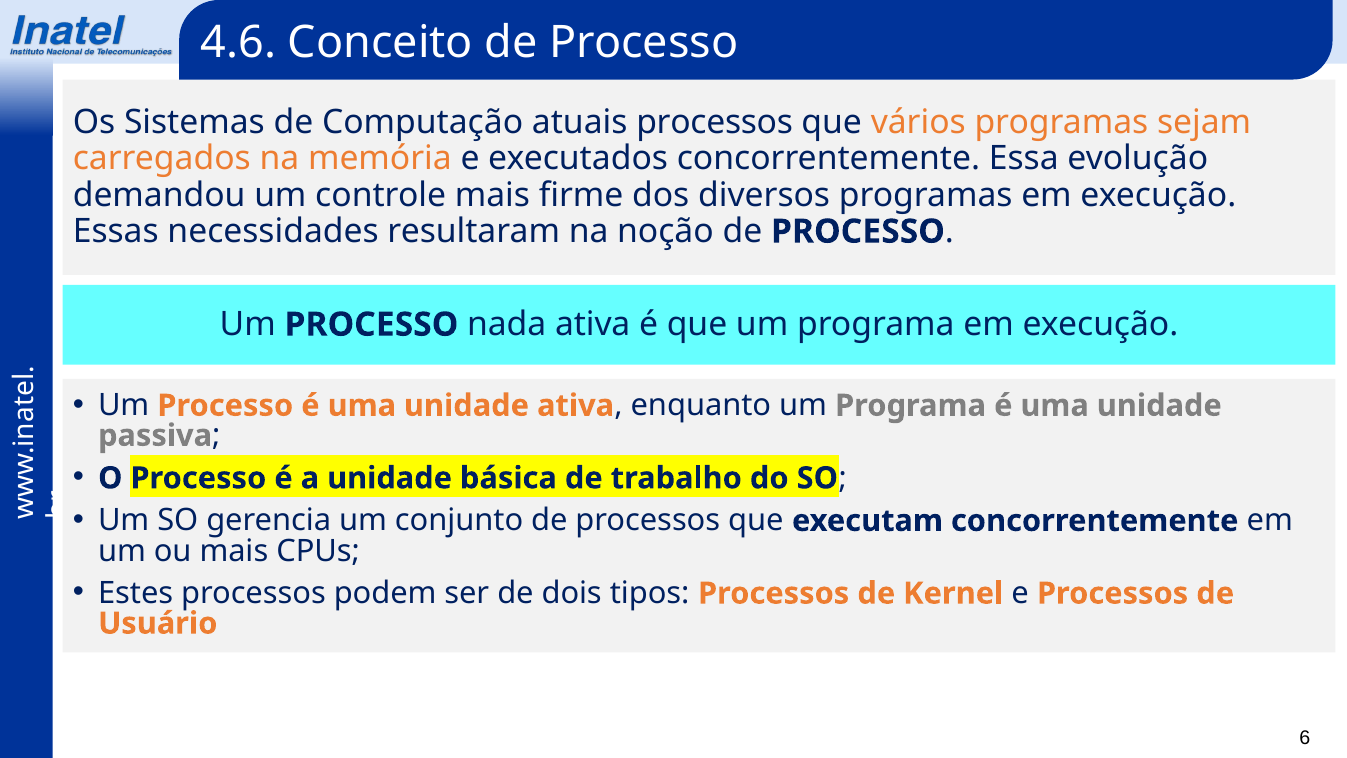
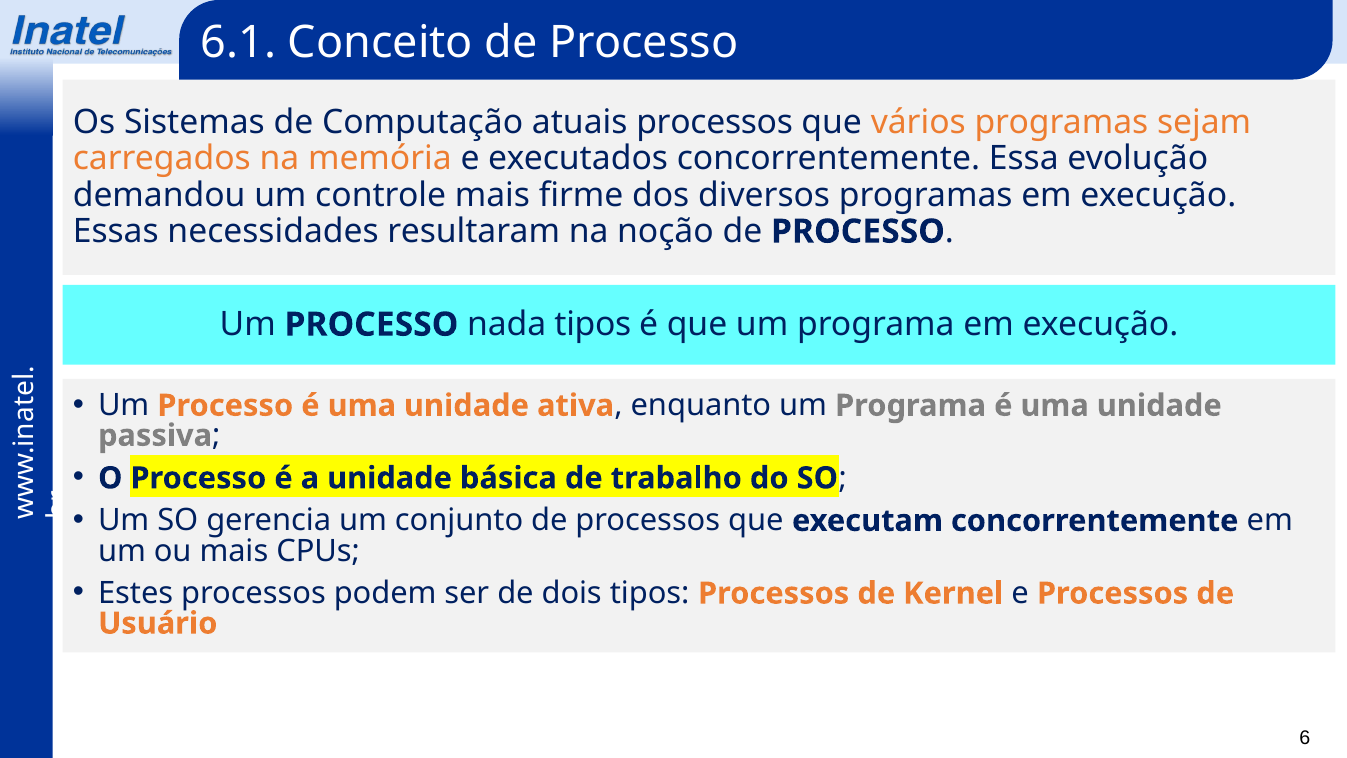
4.6: 4.6 -> 6.1
nada ativa: ativa -> tipos
